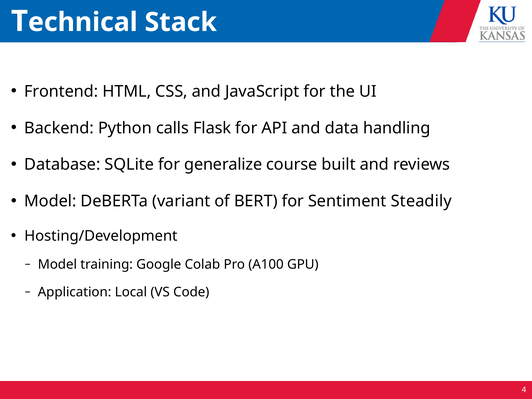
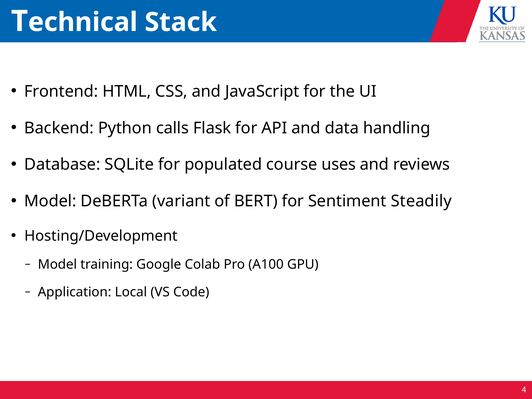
generalize: generalize -> populated
built: built -> uses
